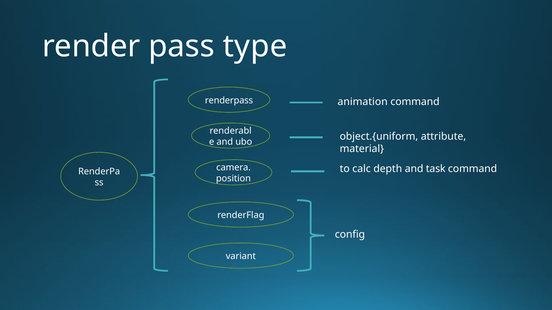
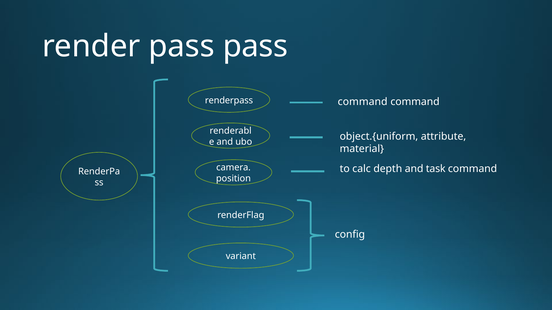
pass type: type -> pass
animation at (363, 102): animation -> command
